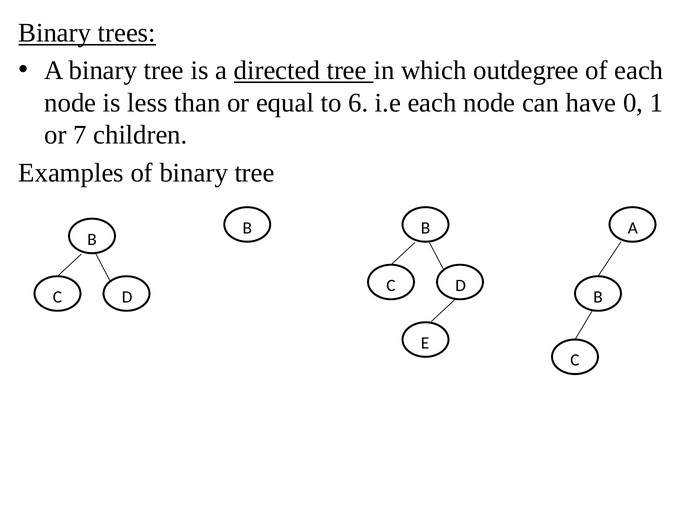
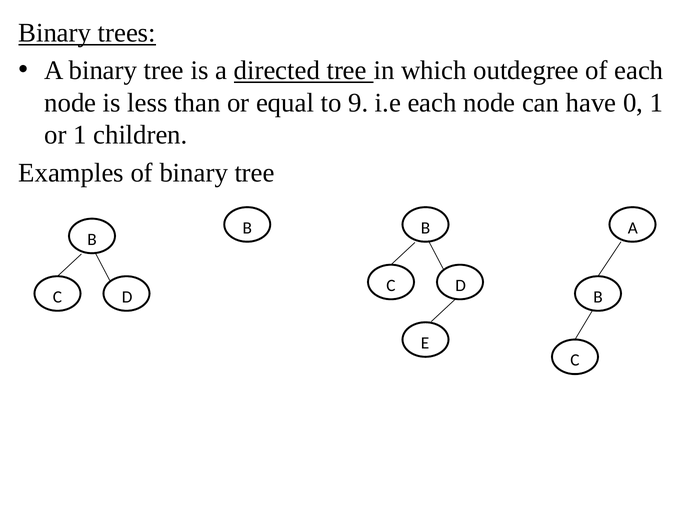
6: 6 -> 9
or 7: 7 -> 1
